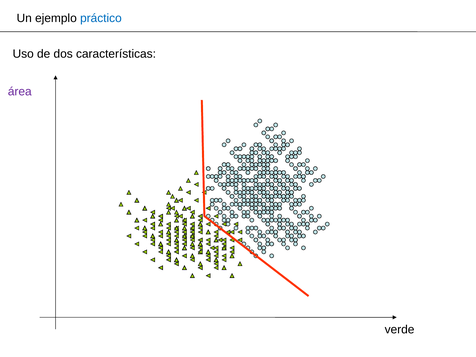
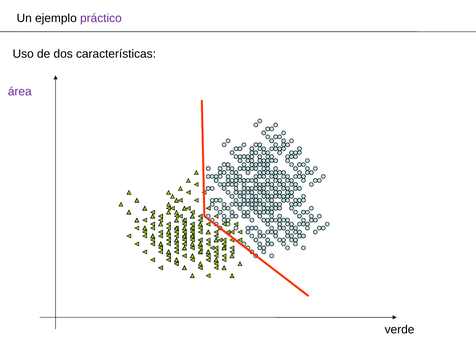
práctico colour: blue -> purple
